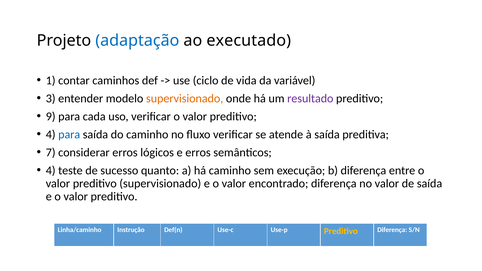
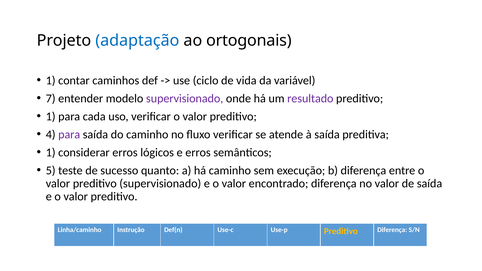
executado: executado -> ortogonais
3: 3 -> 7
supervisionado at (185, 98) colour: orange -> purple
9 at (51, 116): 9 -> 1
para at (69, 135) colour: blue -> purple
7 at (51, 153): 7 -> 1
4 at (51, 171): 4 -> 5
